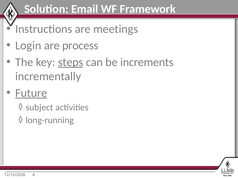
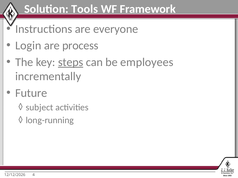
Email: Email -> Tools
meetings: meetings -> everyone
increments: increments -> employees
Future underline: present -> none
